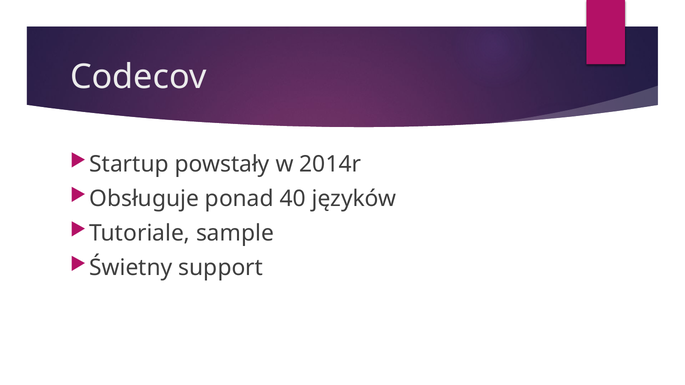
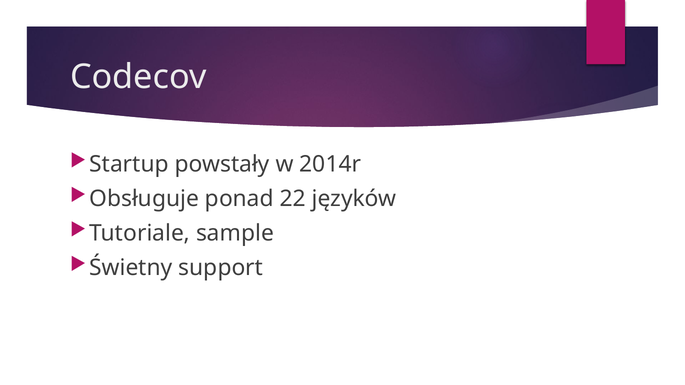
40: 40 -> 22
